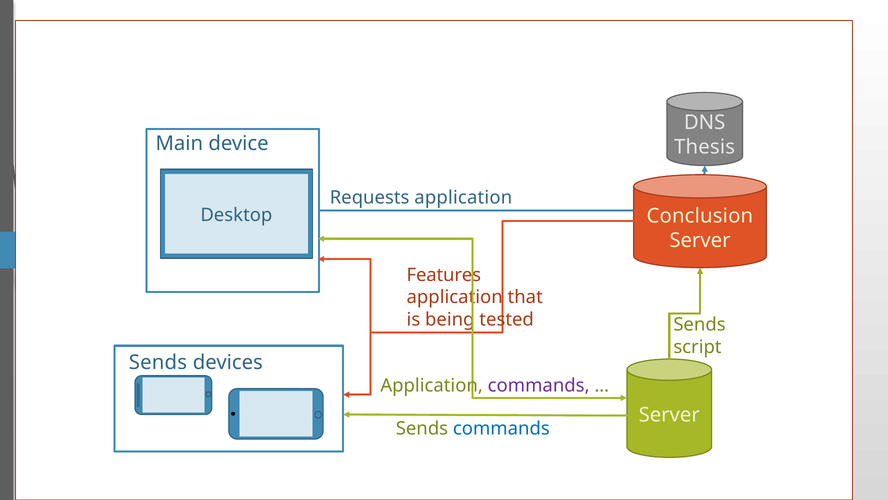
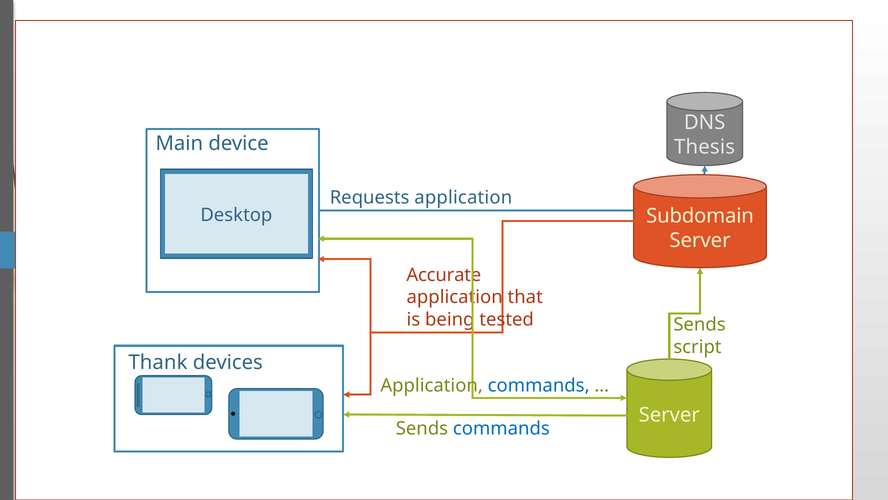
Conclusion: Conclusion -> Subdomain
Features: Features -> Accurate
Sends at (158, 362): Sends -> Thank
commands at (539, 385) colour: purple -> blue
